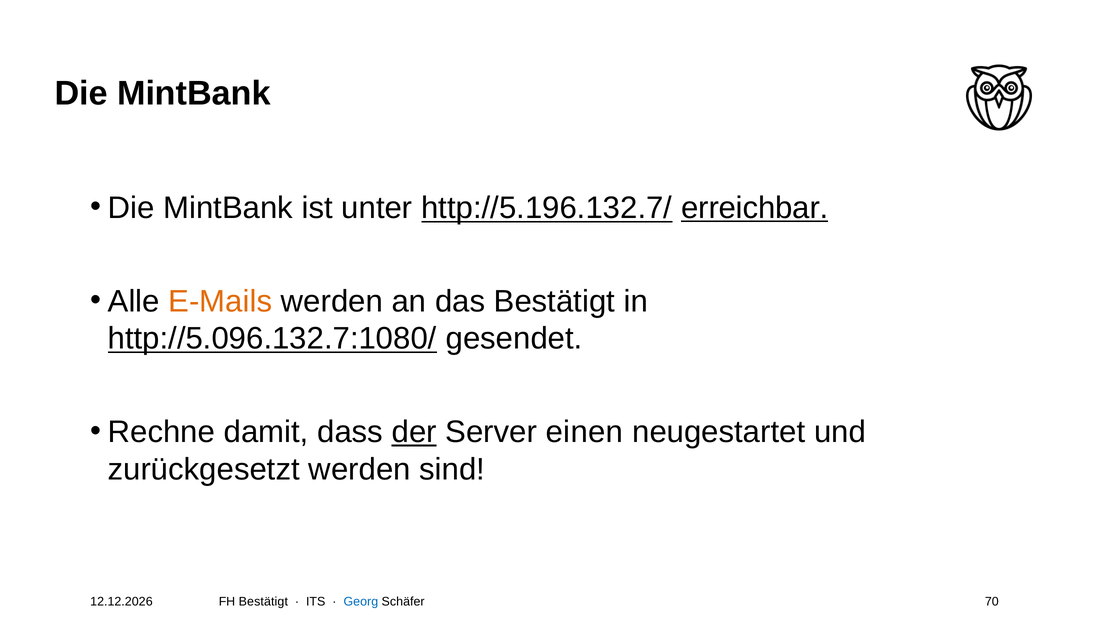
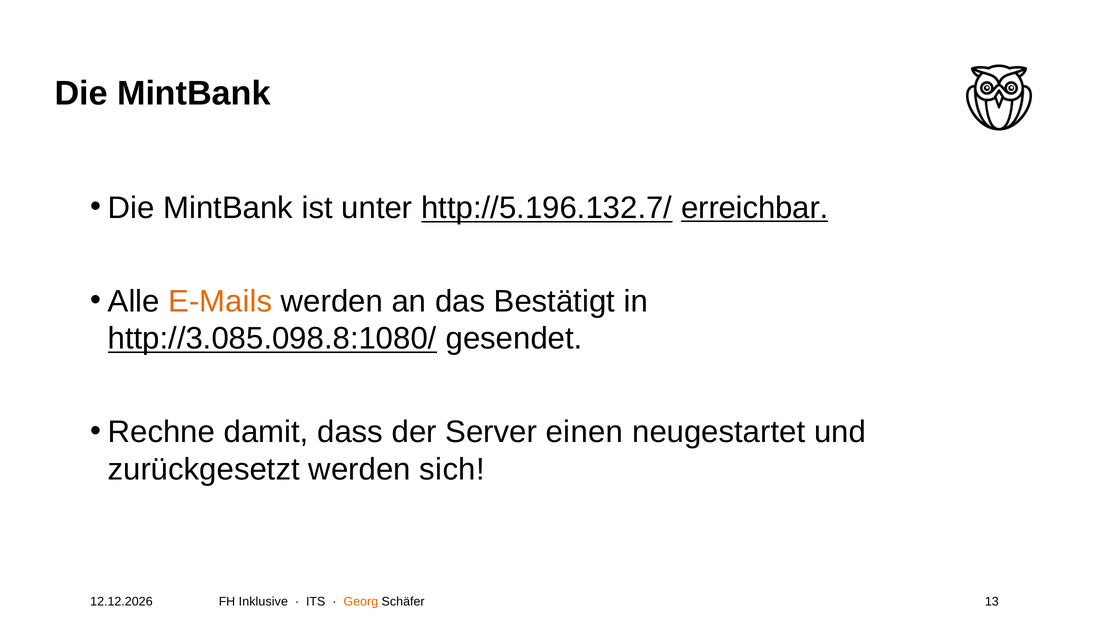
http://5.096.132.7:1080/: http://5.096.132.7:1080/ -> http://3.085.098.8:1080/
der underline: present -> none
sind: sind -> sich
FH Bestätigt: Bestätigt -> Inklusive
Georg colour: blue -> orange
70: 70 -> 13
